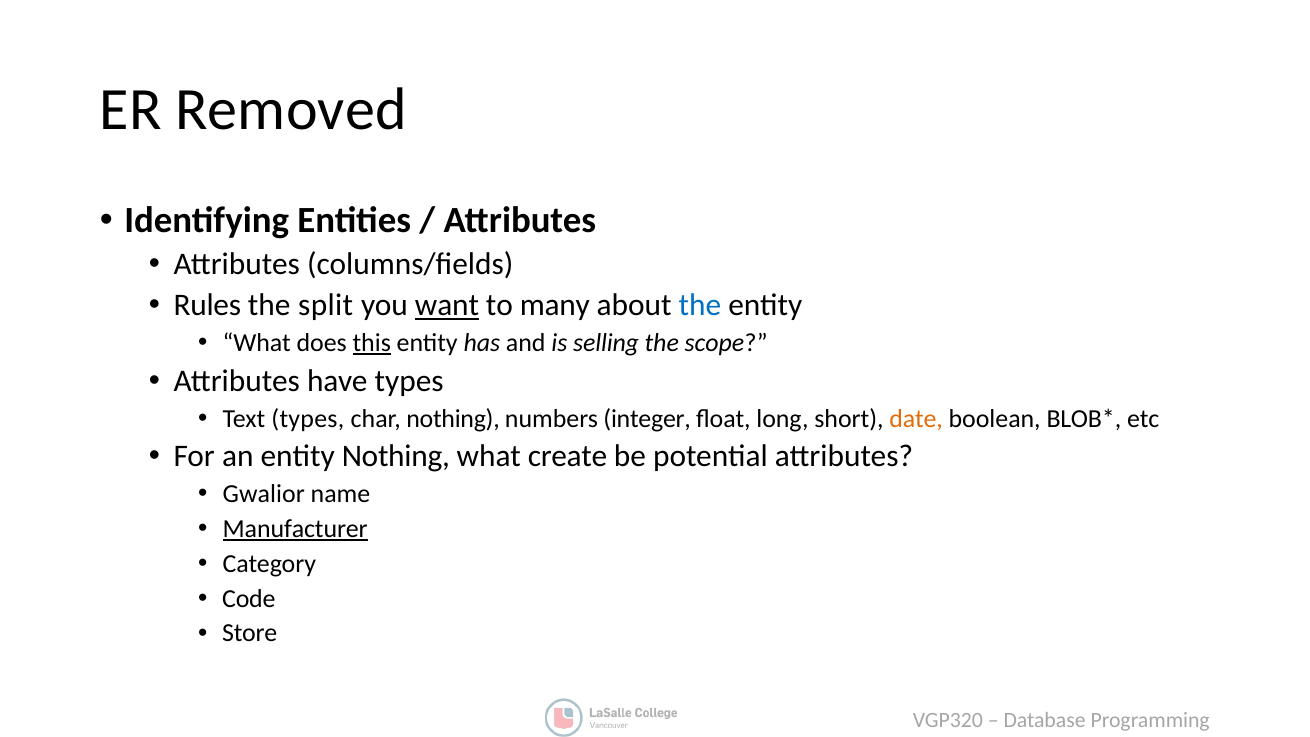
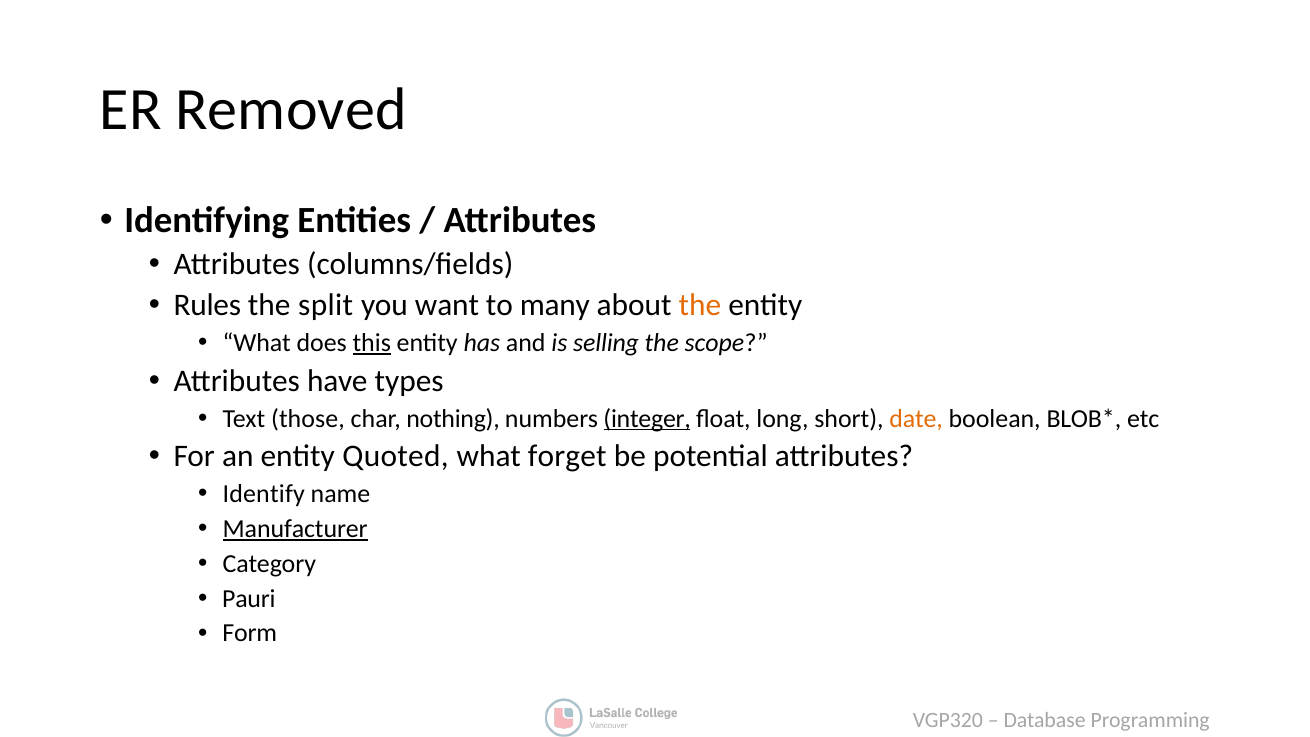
want underline: present -> none
the at (700, 305) colour: blue -> orange
Text types: types -> those
integer underline: none -> present
entity Nothing: Nothing -> Quoted
create: create -> forget
Gwalior: Gwalior -> Identify
Code: Code -> Pauri
Store: Store -> Form
